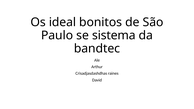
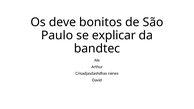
ideal: ideal -> deve
sistema: sistema -> explicar
